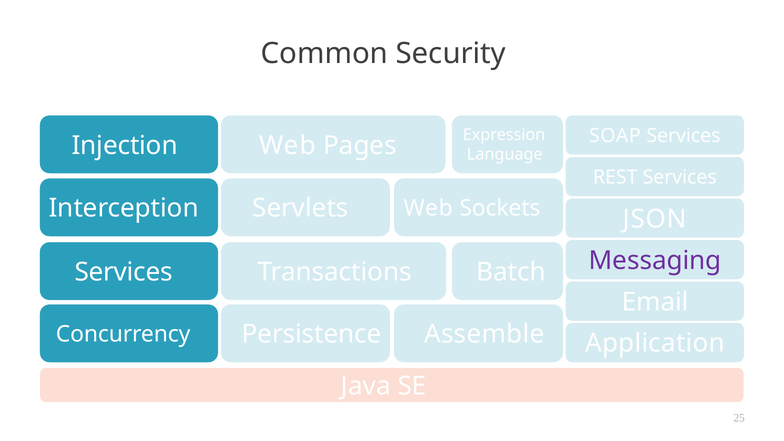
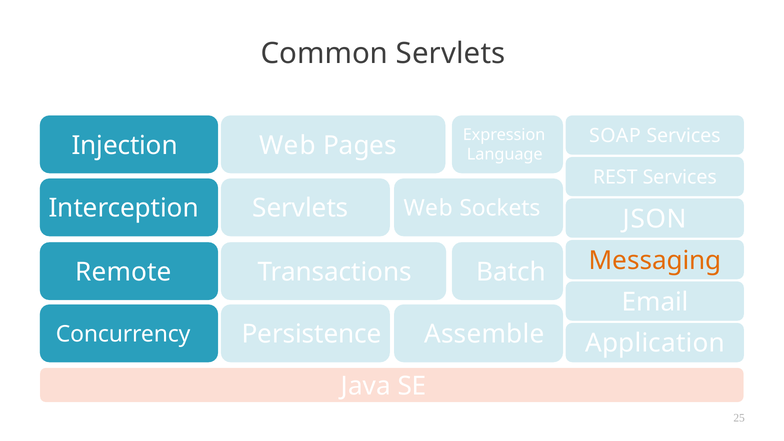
Common Security: Security -> Servlets
Messaging colour: purple -> orange
Services at (124, 272): Services -> Remote
